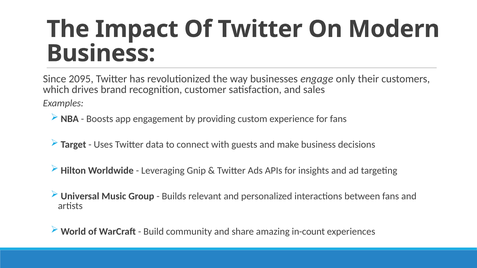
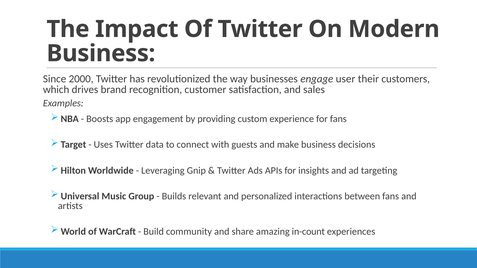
2095: 2095 -> 2000
only: only -> user
